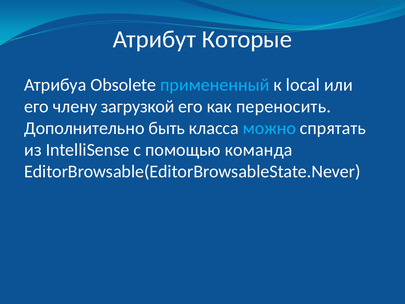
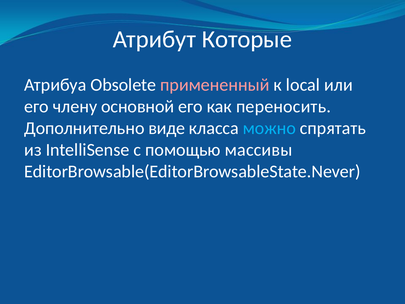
примененный colour: light blue -> pink
загрузкой: загрузкой -> основной
быть: быть -> виде
команда: команда -> массивы
